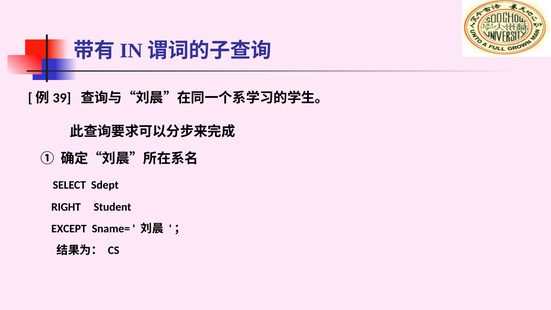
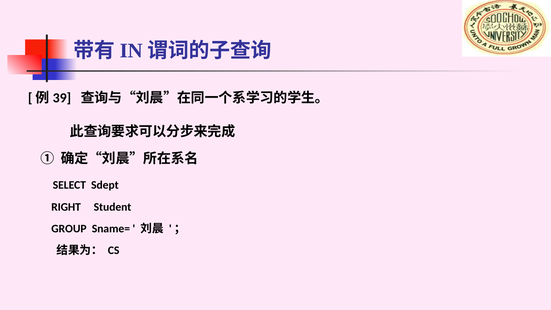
EXCEPT: EXCEPT -> GROUP
